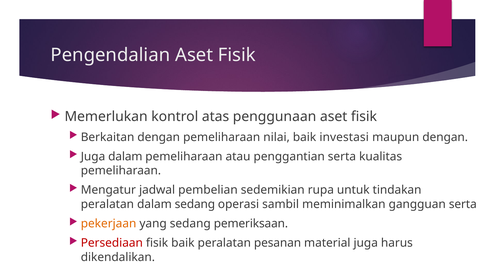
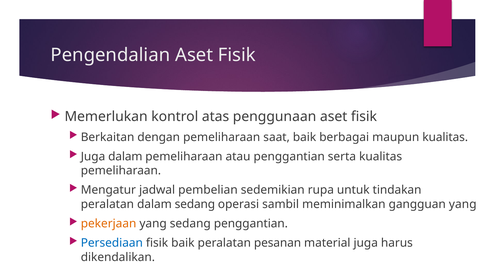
nilai: nilai -> saat
investasi: investasi -> berbagai
maupun dengan: dengan -> kualitas
gangguan serta: serta -> yang
sedang pemeriksaan: pemeriksaan -> penggantian
Persediaan colour: red -> blue
